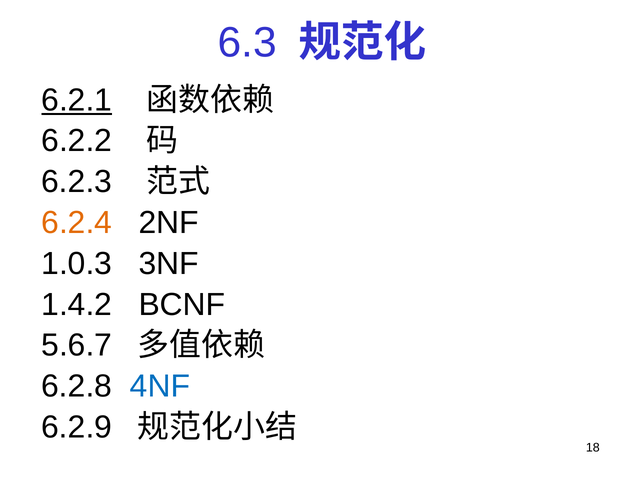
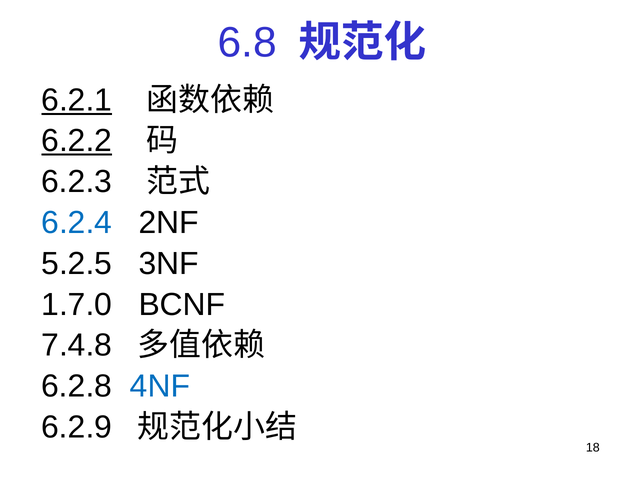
6.3: 6.3 -> 6.8
6.2.2 underline: none -> present
6.2.4 colour: orange -> blue
1.0.3: 1.0.3 -> 5.2.5
1.4.2: 1.4.2 -> 1.7.0
5.6.7: 5.6.7 -> 7.4.8
